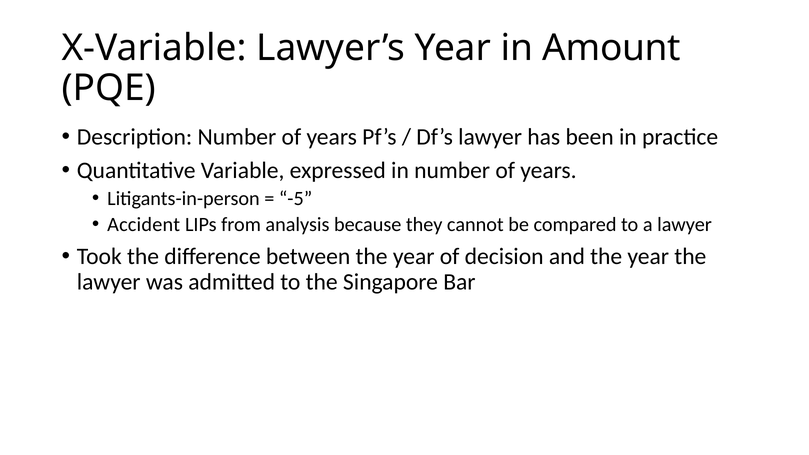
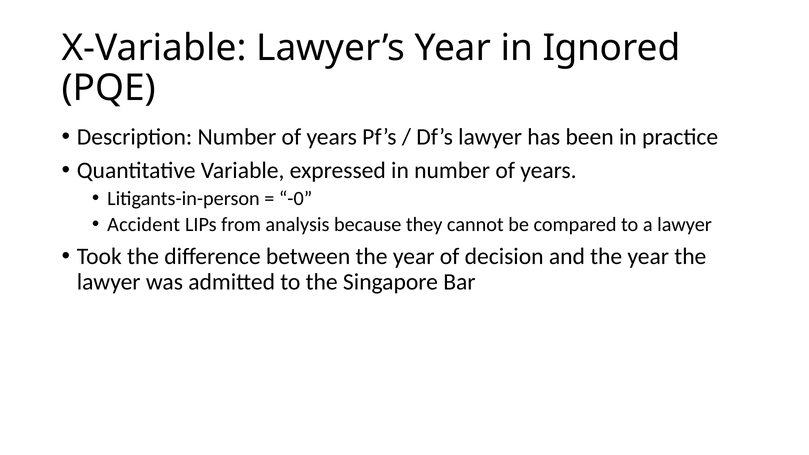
Amount: Amount -> Ignored
-5: -5 -> -0
